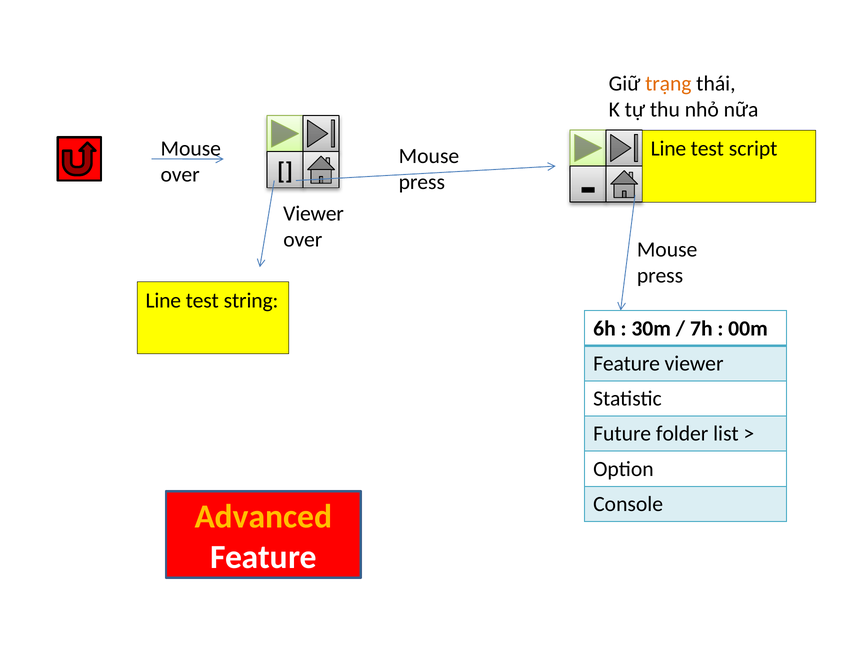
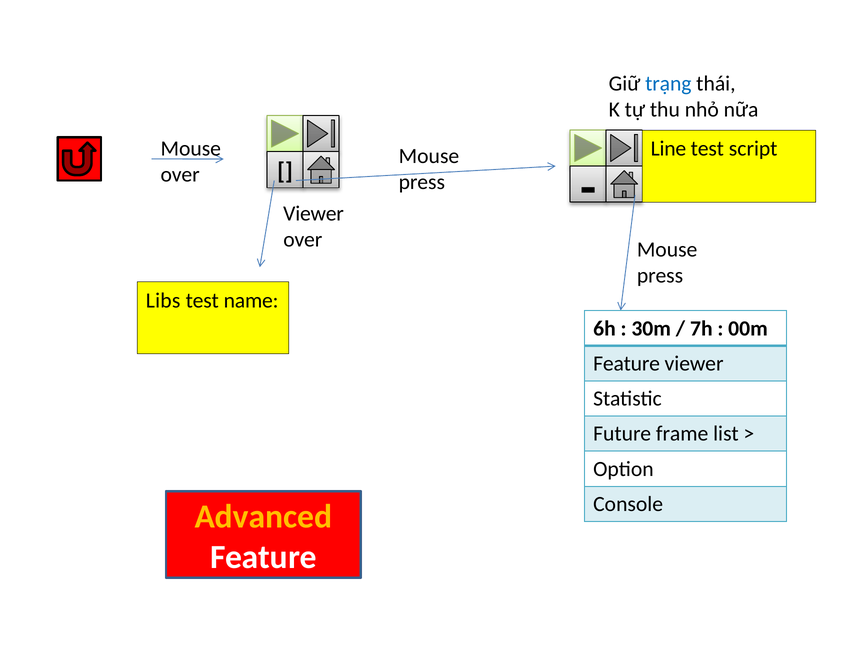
trạng colour: orange -> blue
Line at (163, 300): Line -> Libs
string: string -> name
folder: folder -> frame
